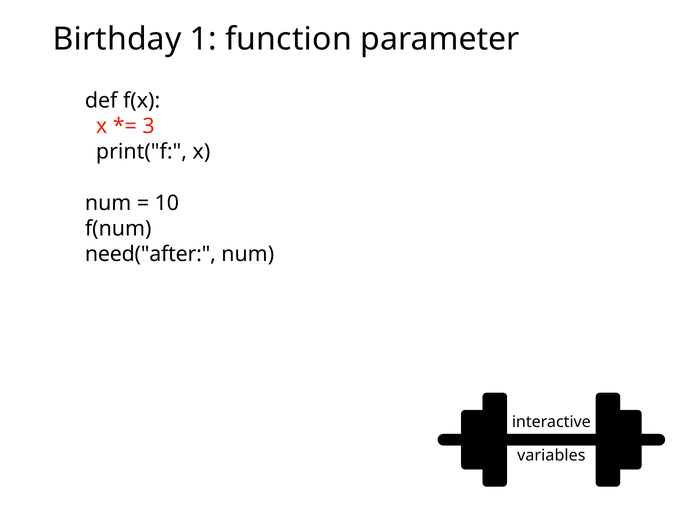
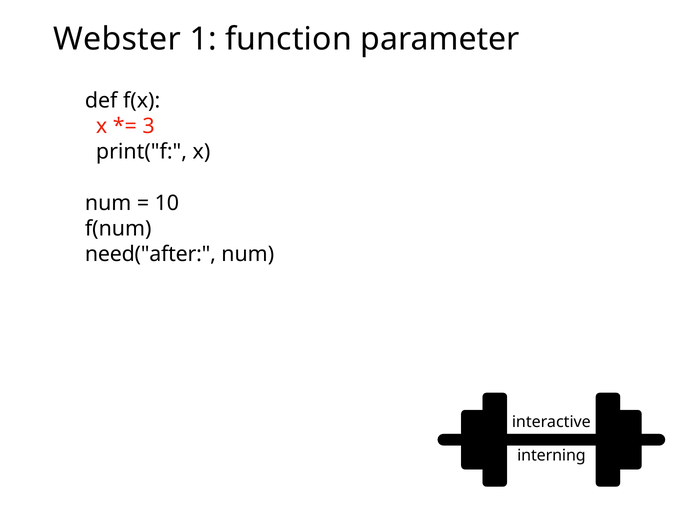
Birthday: Birthday -> Webster
variables: variables -> interning
